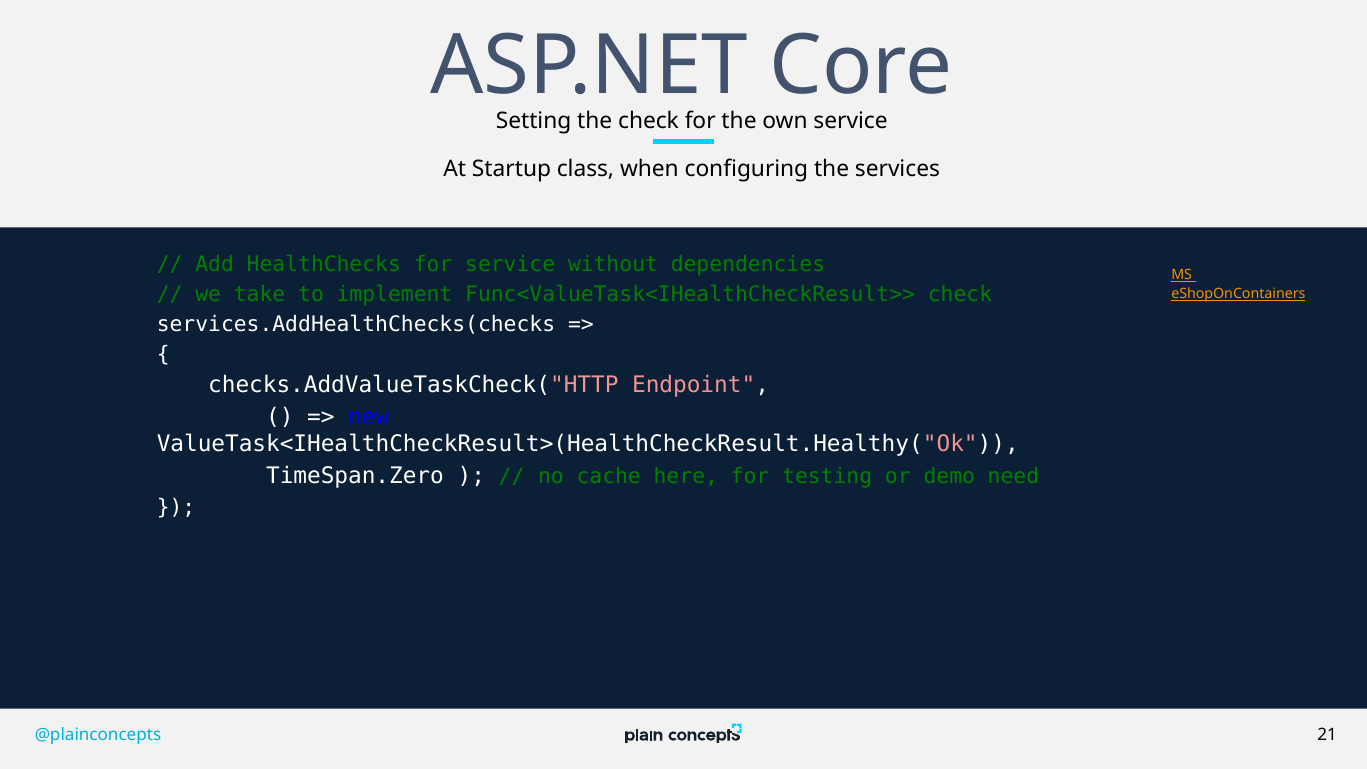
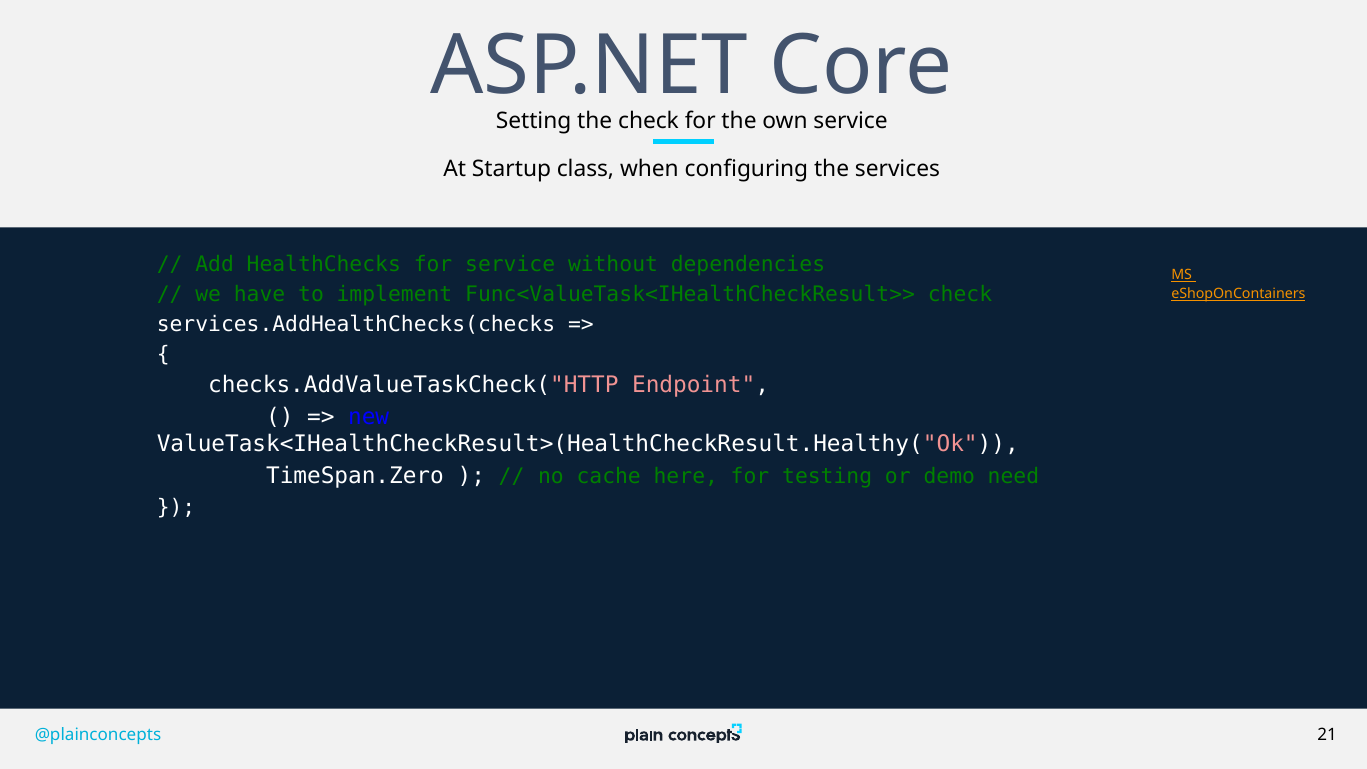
take: take -> have
